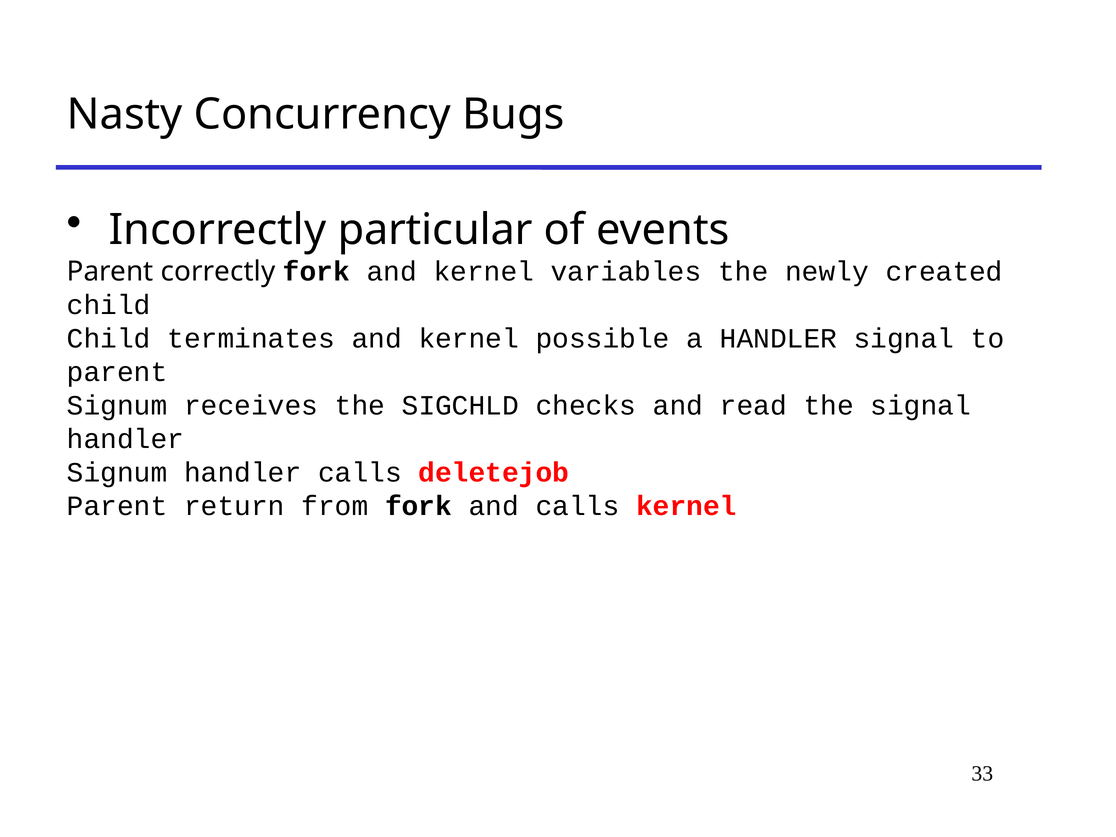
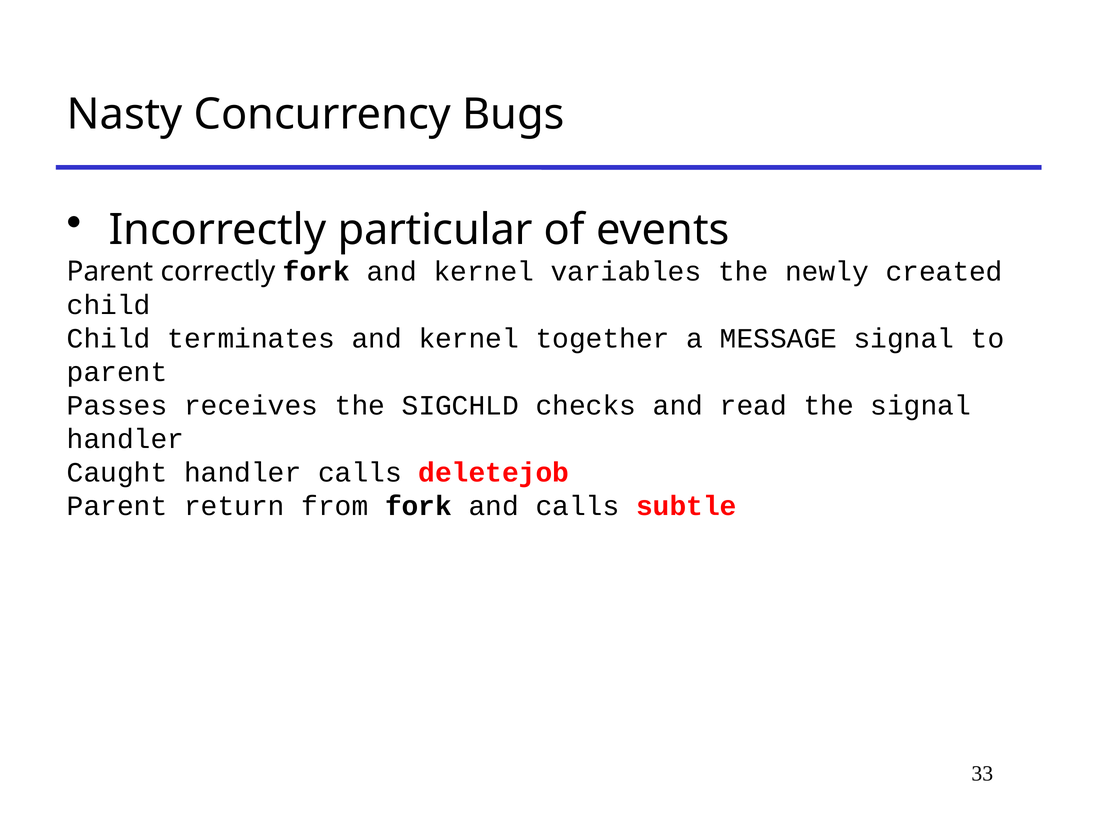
possible: possible -> together
a HANDLER: HANDLER -> MESSAGE
Signum at (117, 406): Signum -> Passes
Signum at (117, 473): Signum -> Caught
calls kernel: kernel -> subtle
